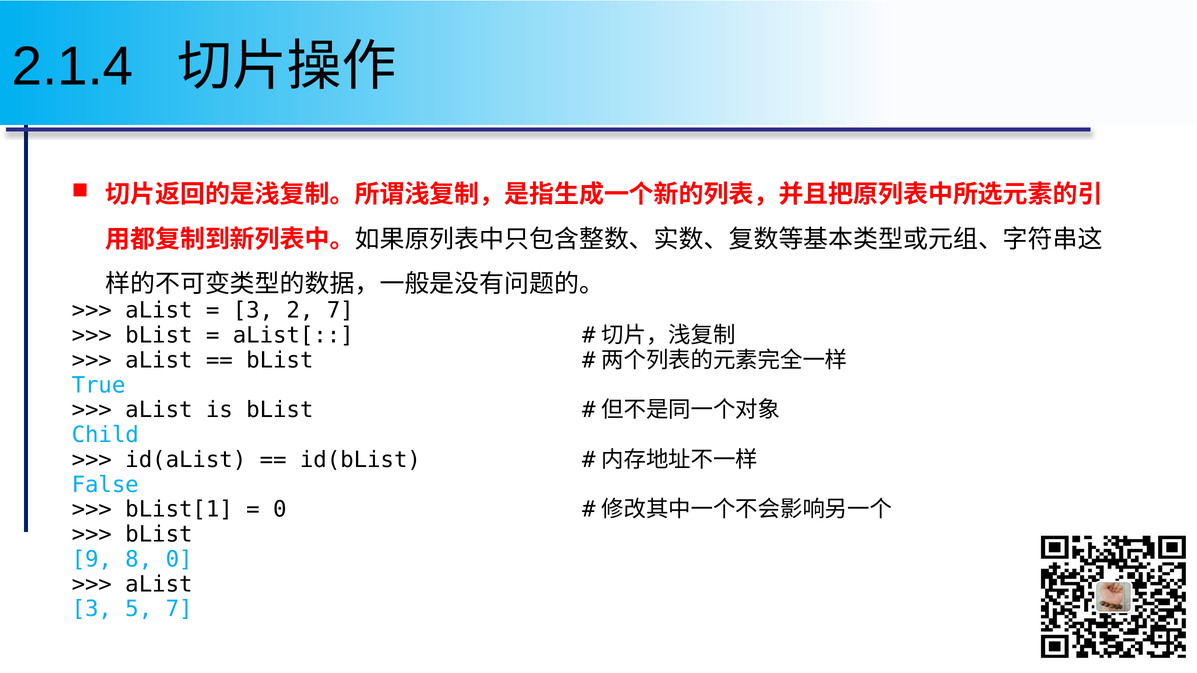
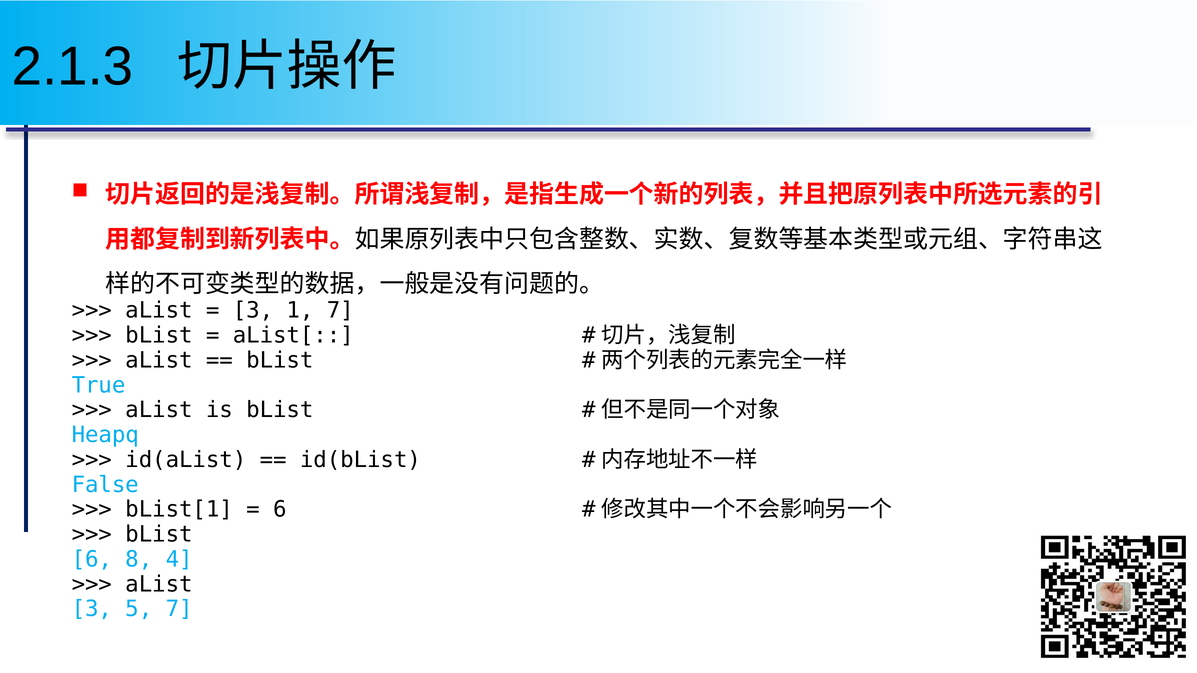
2.1.4: 2.1.4 -> 2.1.3
2: 2 -> 1
Child: Child -> Heapq
0 at (280, 510): 0 -> 6
9 at (92, 560): 9 -> 6
8 0: 0 -> 4
